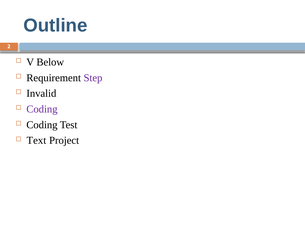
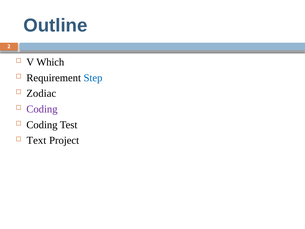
Below: Below -> Which
Step colour: purple -> blue
Invalid: Invalid -> Zodiac
